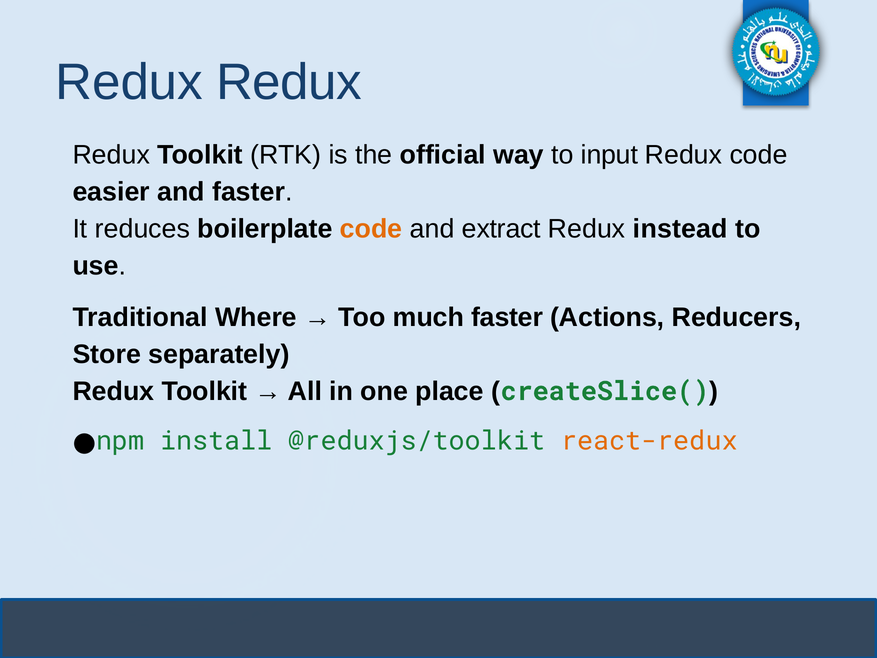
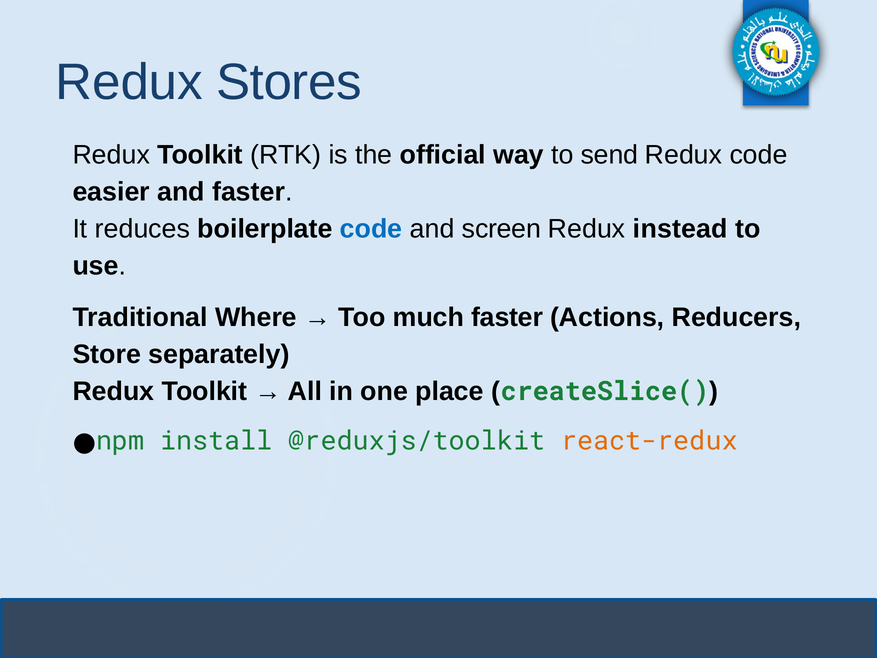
Redux at (289, 82): Redux -> Stores
input: input -> send
code at (371, 229) colour: orange -> blue
extract: extract -> screen
